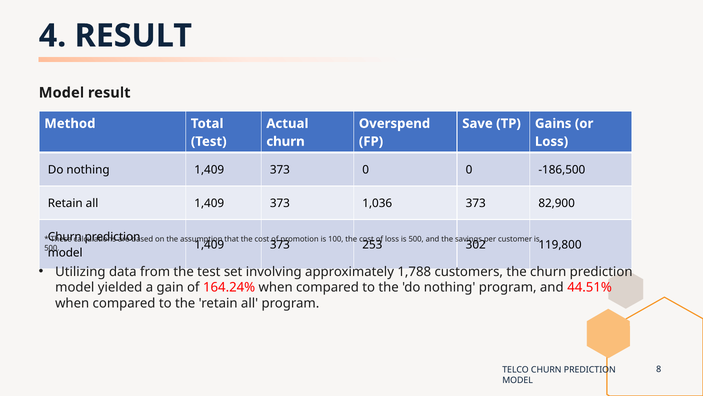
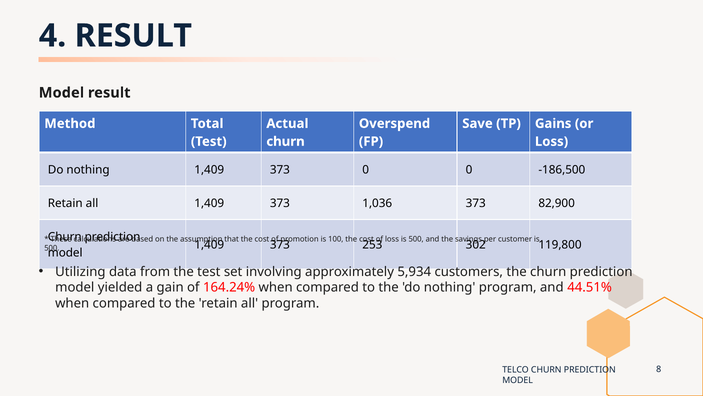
1,788: 1,788 -> 5,934
